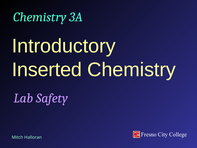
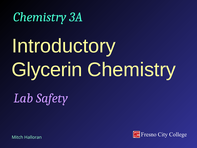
Inserted: Inserted -> Glycerin
